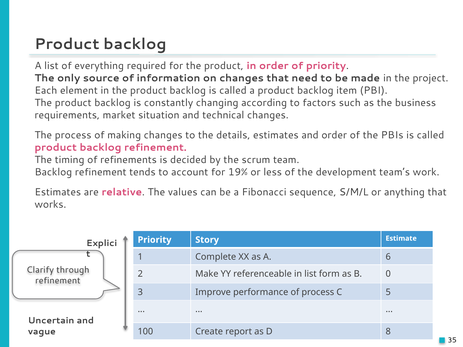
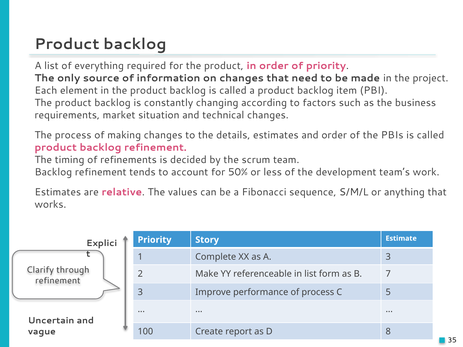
19%: 19% -> 50%
A 6: 6 -> 3
0: 0 -> 7
